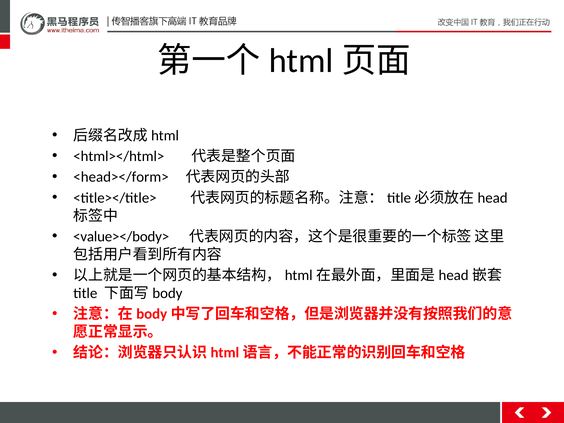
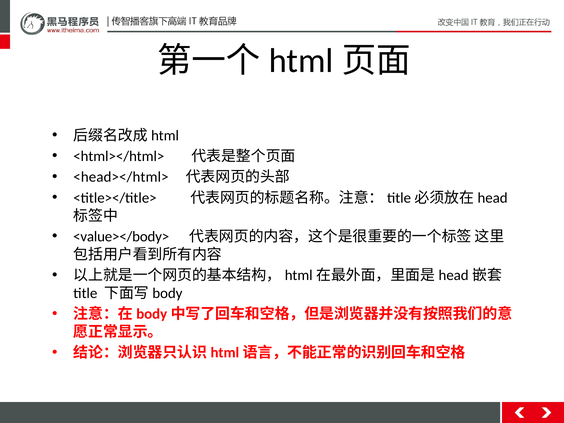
<head></form>: <head></form> -> <head></html>
